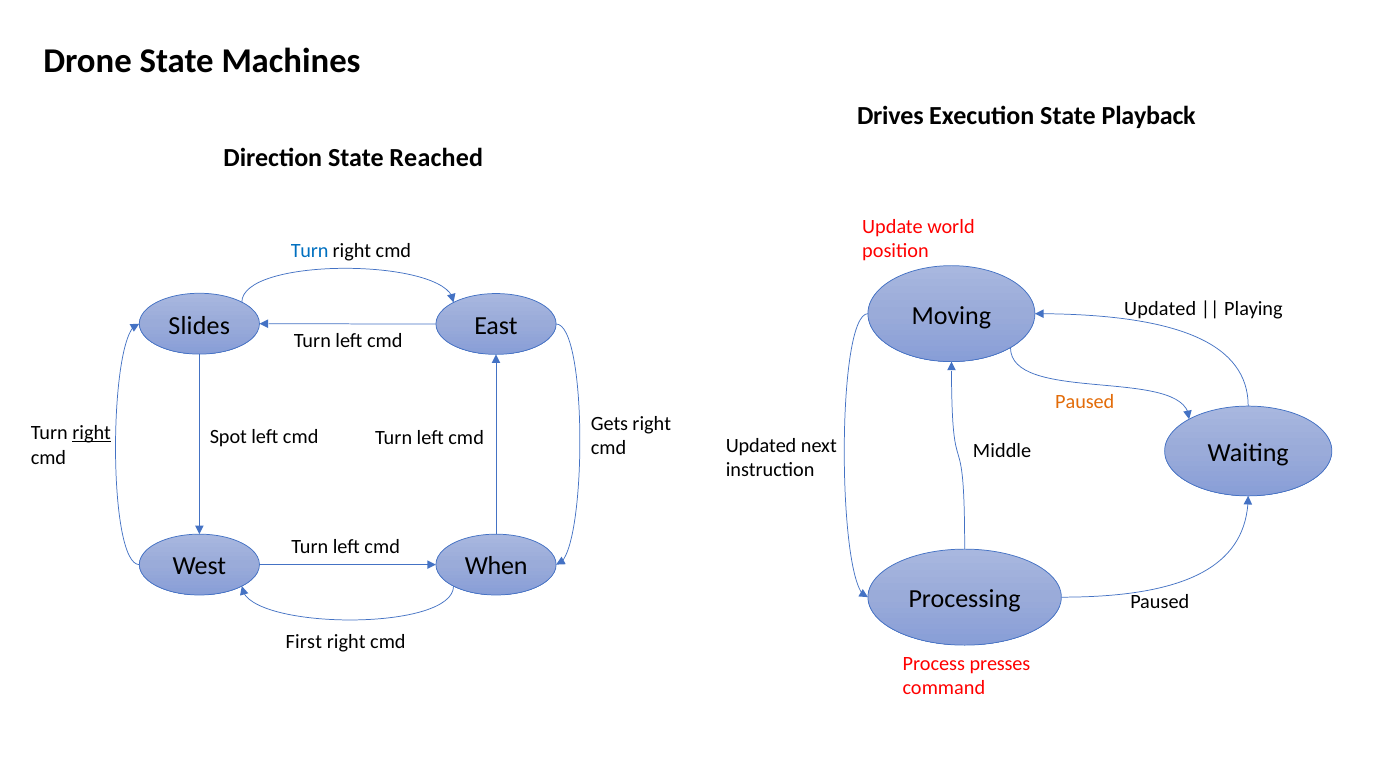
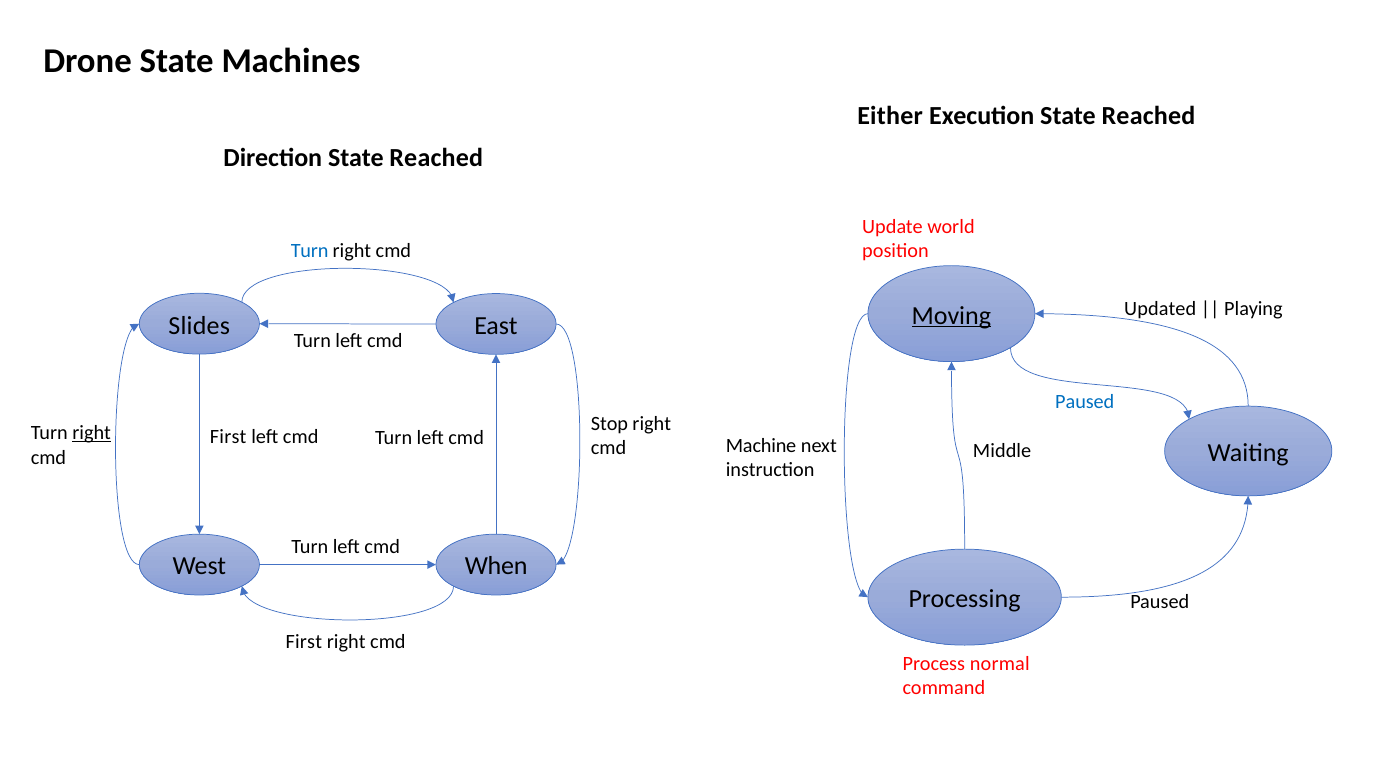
Drives: Drives -> Either
Execution State Playback: Playback -> Reached
Moving underline: none -> present
Paused at (1085, 402) colour: orange -> blue
Gets: Gets -> Stop
Spot at (228, 437): Spot -> First
Updated at (761, 446): Updated -> Machine
presses: presses -> normal
